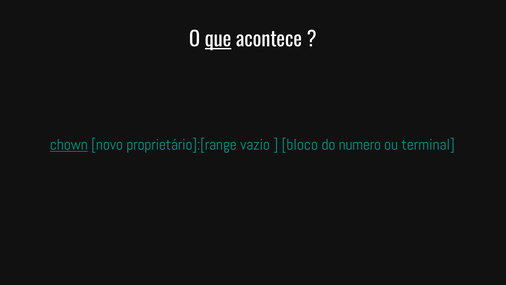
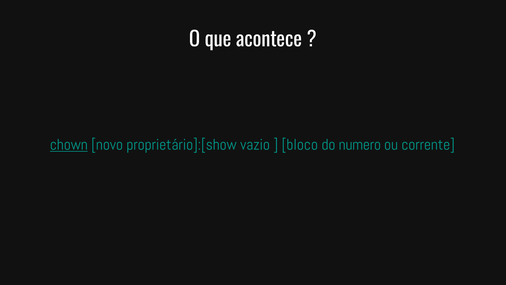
que underline: present -> none
proprietário]:[range: proprietário]:[range -> proprietário]:[show
terminal: terminal -> corrente
